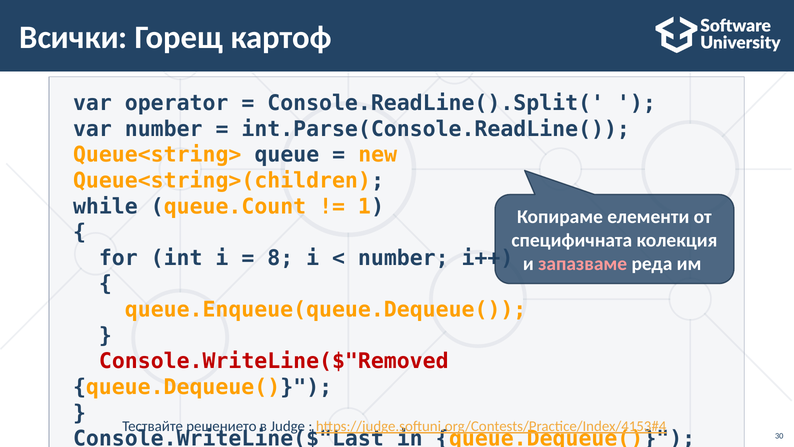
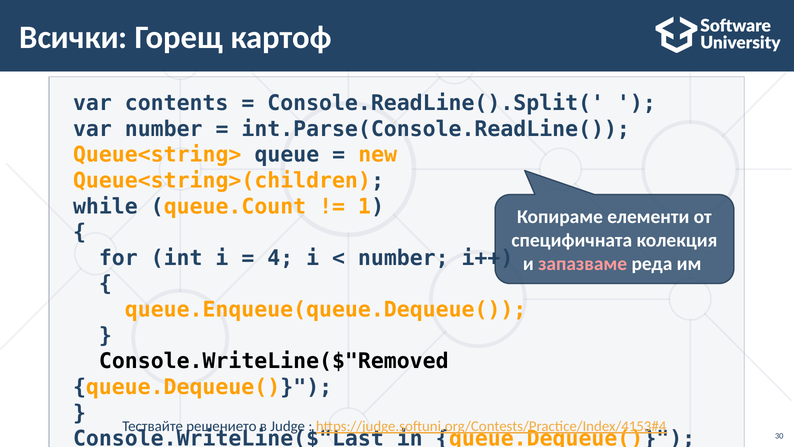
operator: operator -> contents
8: 8 -> 4
Console.WriteLine($"Removed colour: red -> black
